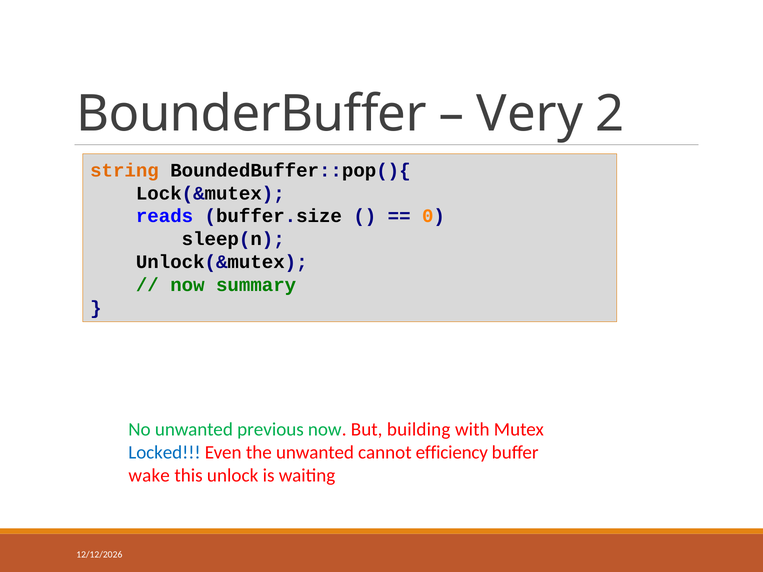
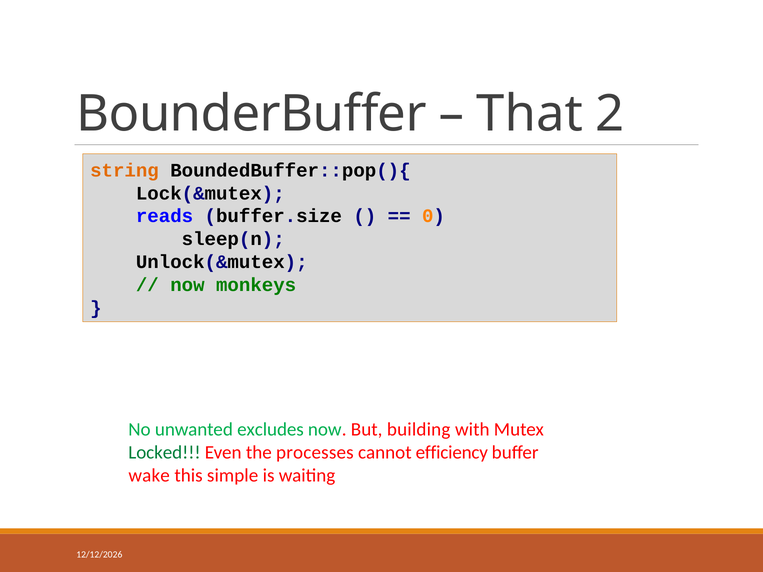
Very: Very -> That
summary: summary -> monkeys
previous: previous -> excludes
Locked colour: blue -> green
the unwanted: unwanted -> processes
unlock: unlock -> simple
